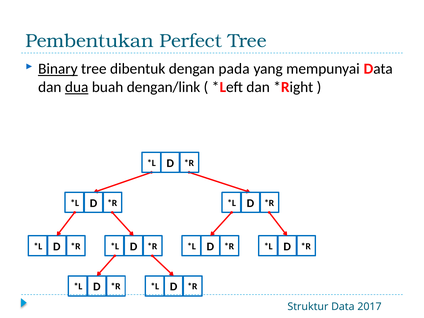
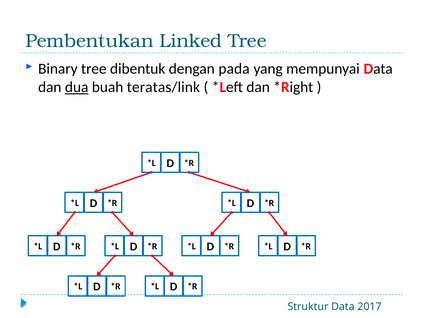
Perfect: Perfect -> Linked
Binary underline: present -> none
dengan/link: dengan/link -> teratas/link
